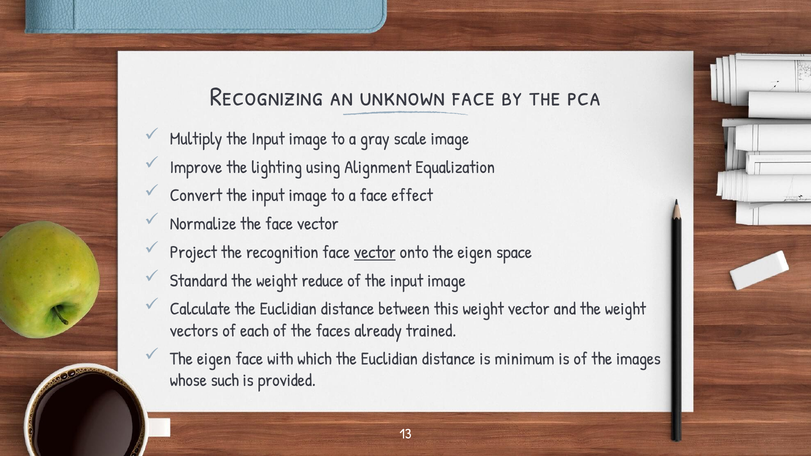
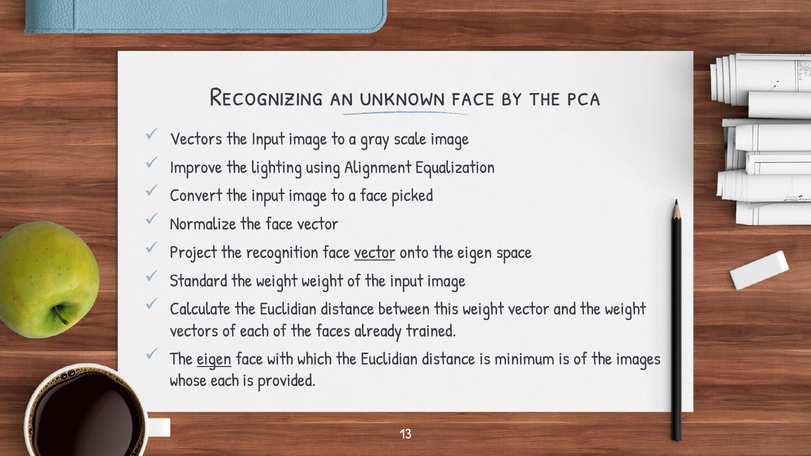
Multiply at (196, 139): Multiply -> Vectors
effect: effect -> picked
weight reduce: reduce -> weight
eigen at (214, 359) underline: none -> present
whose such: such -> each
